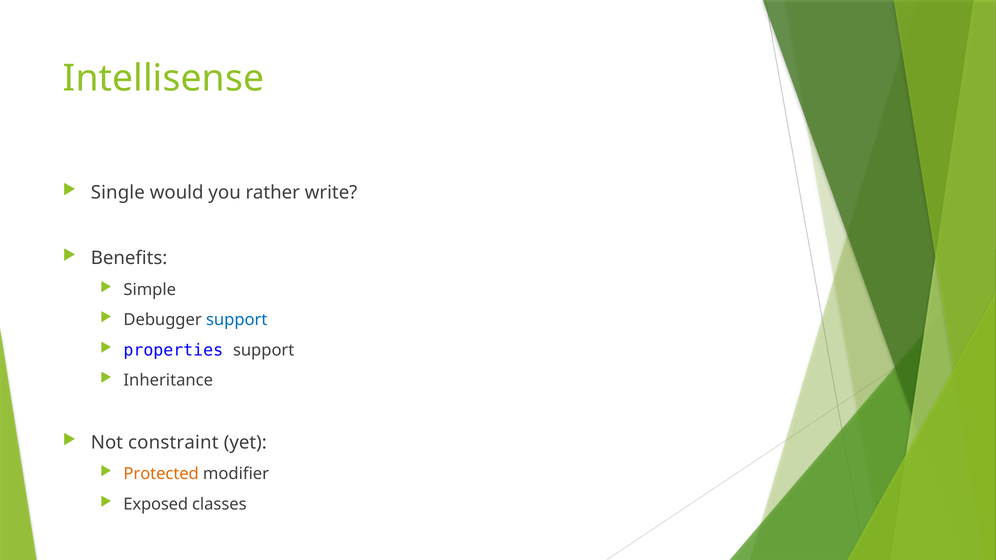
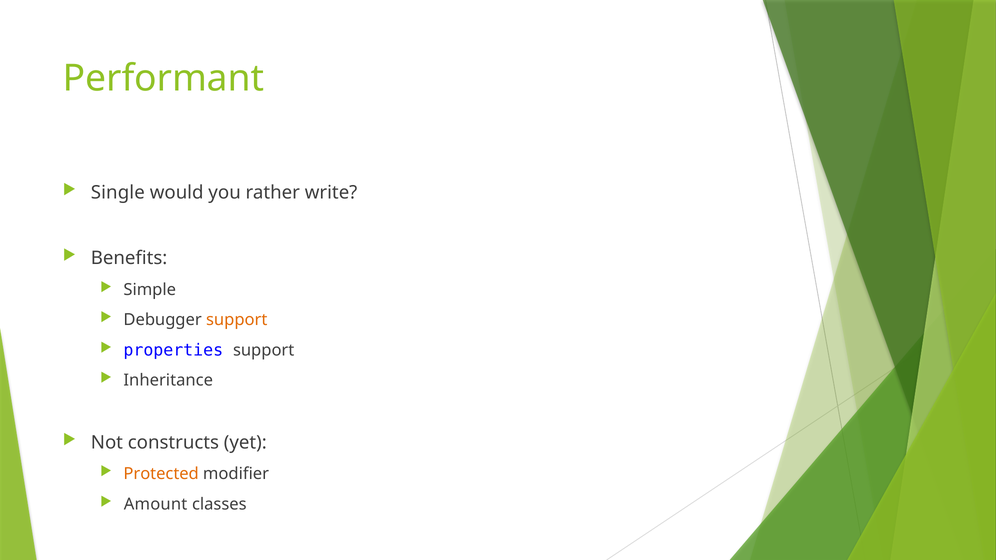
Intellisense: Intellisense -> Performant
support at (237, 320) colour: blue -> orange
constraint: constraint -> constructs
Exposed: Exposed -> Amount
